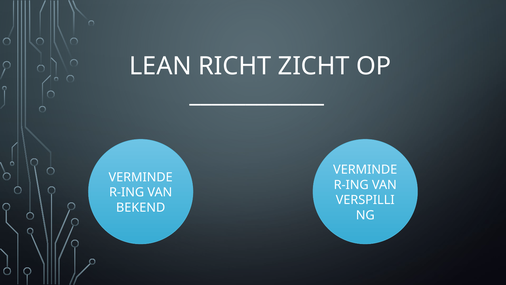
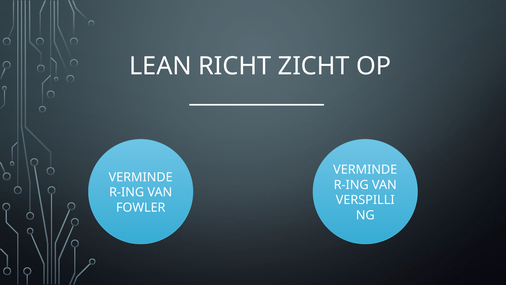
BEKEND: BEKEND -> FOWLER
